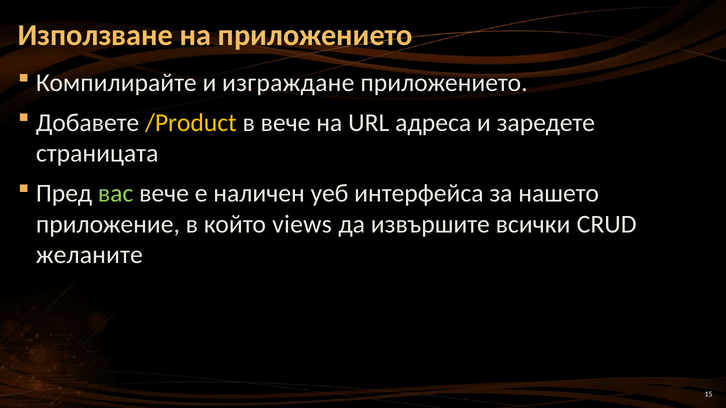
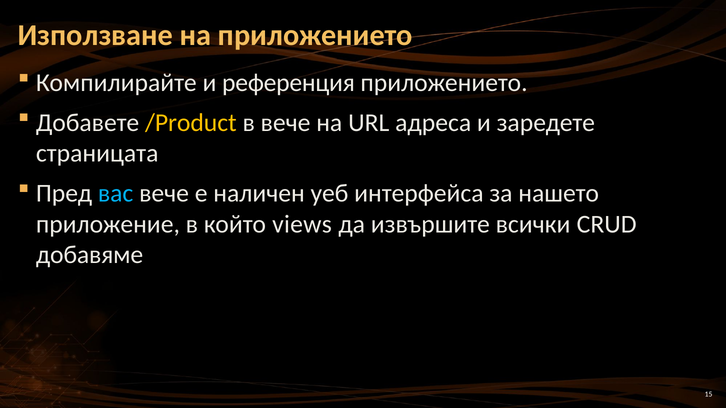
изграждане: изграждане -> референция
вас colour: light green -> light blue
желаните: желаните -> добавяме
